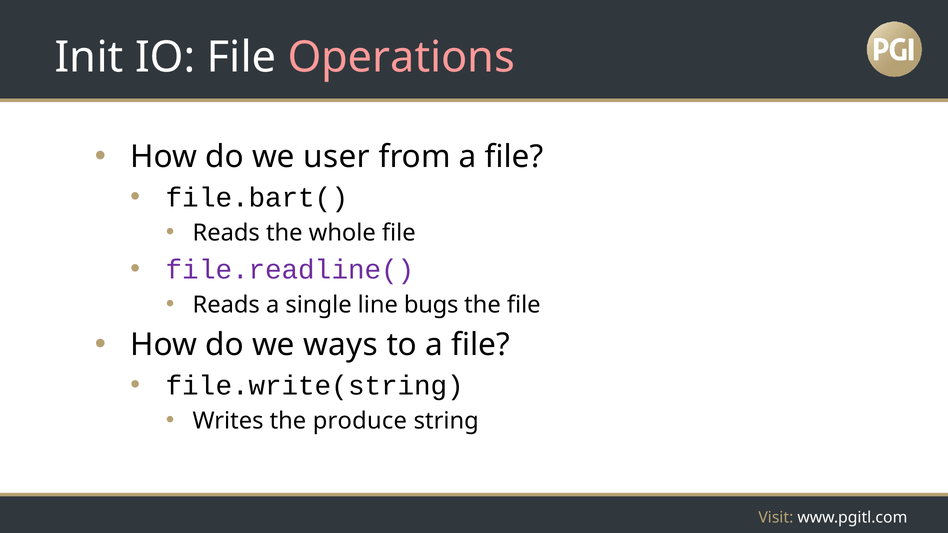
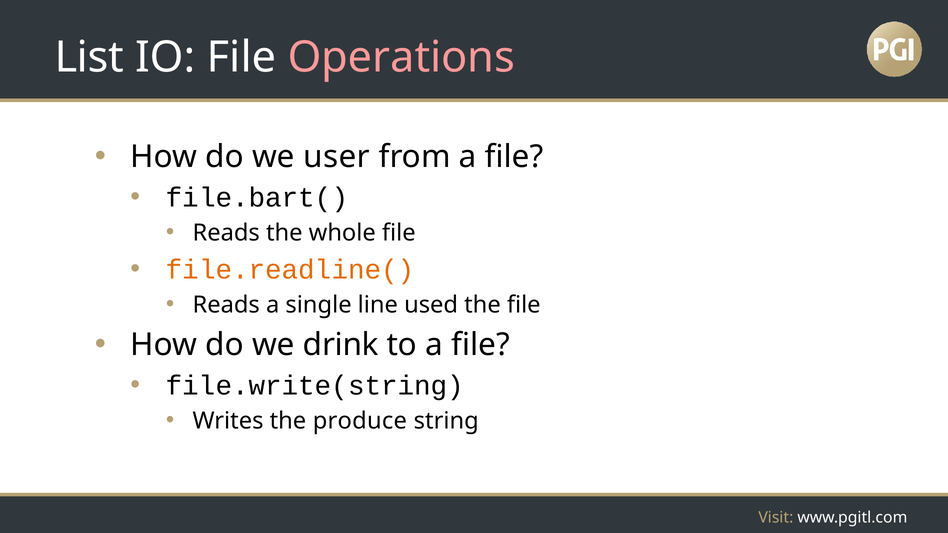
Init: Init -> List
file.readline( colour: purple -> orange
bugs: bugs -> used
ways: ways -> drink
